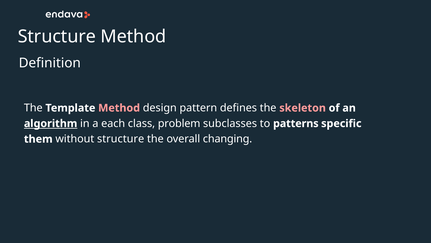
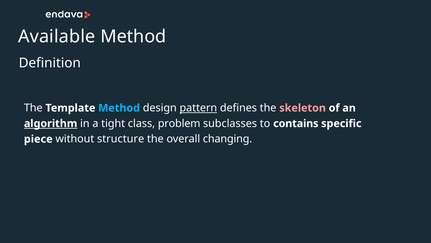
Structure at (57, 37): Structure -> Available
Method at (119, 108) colour: pink -> light blue
pattern underline: none -> present
each: each -> tight
patterns: patterns -> contains
them: them -> piece
